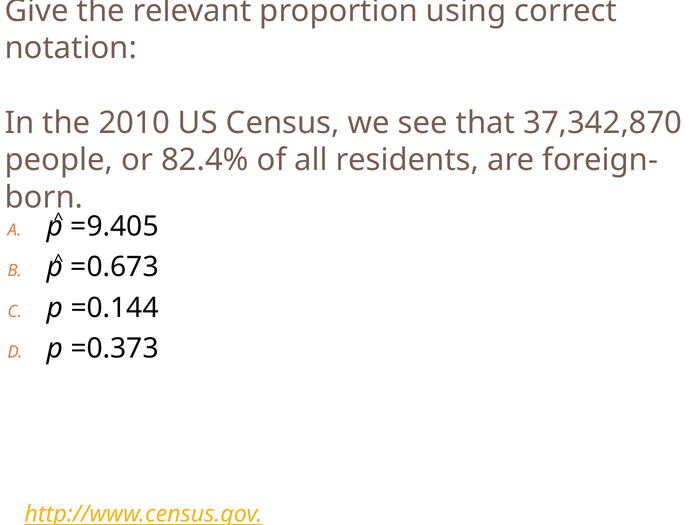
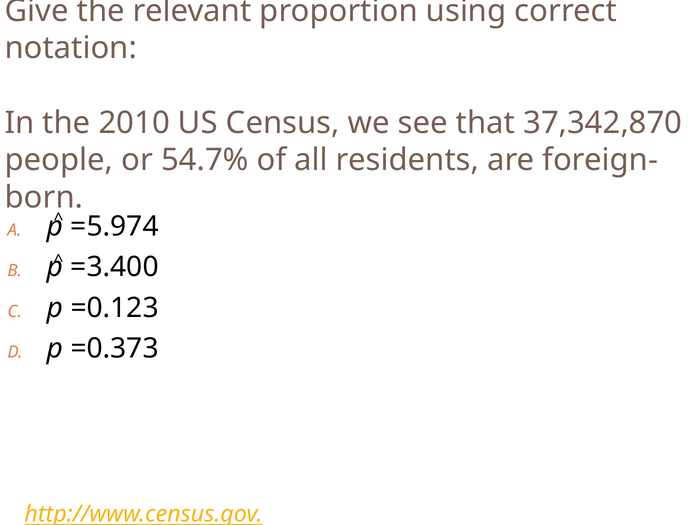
82.4%: 82.4% -> 54.7%
=9.405: =9.405 -> =5.974
=0.673: =0.673 -> =3.400
=0.144: =0.144 -> =0.123
